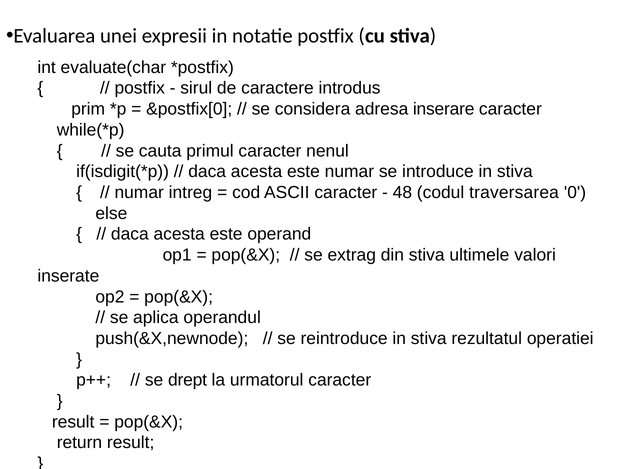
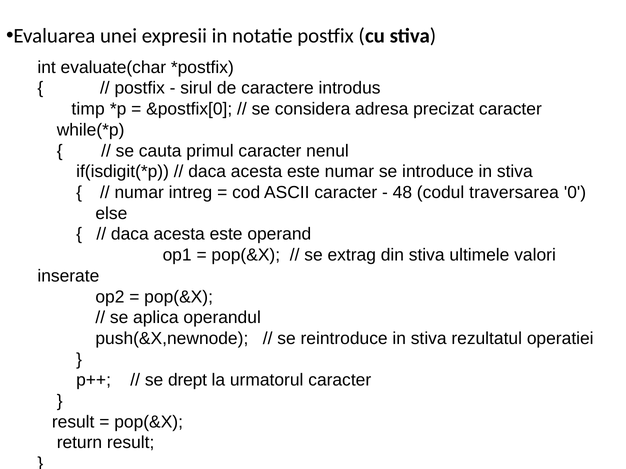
prim: prim -> timp
inserare: inserare -> precizat
